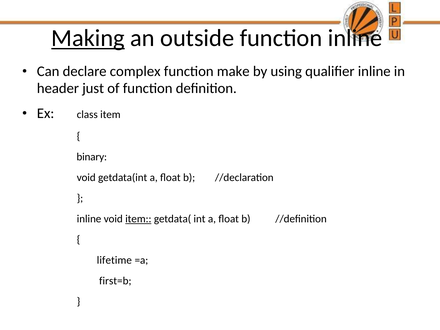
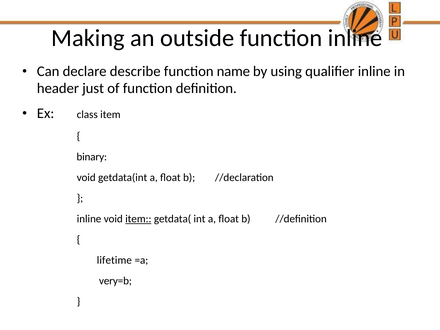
Making underline: present -> none
complex: complex -> describe
make: make -> name
first=b: first=b -> very=b
